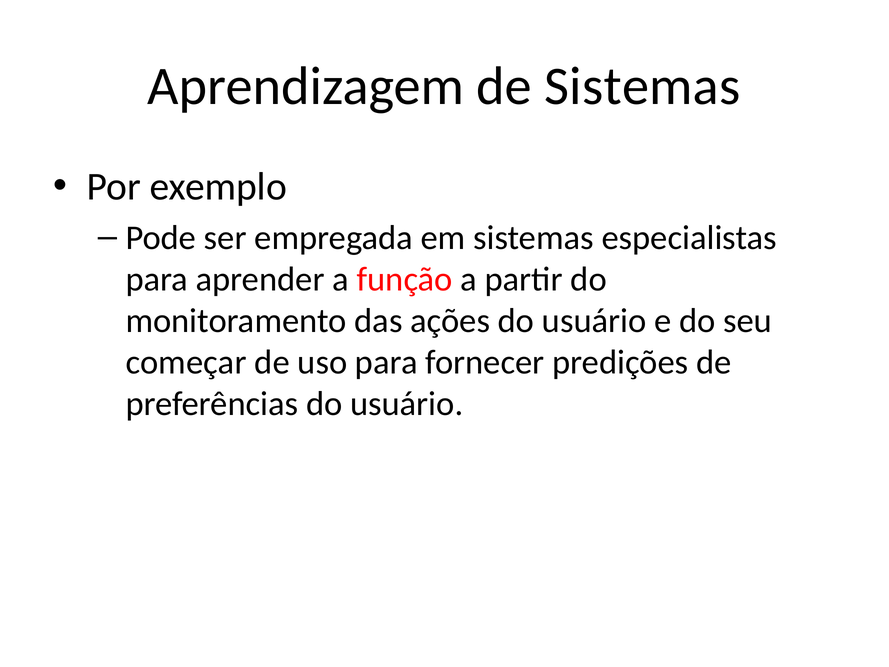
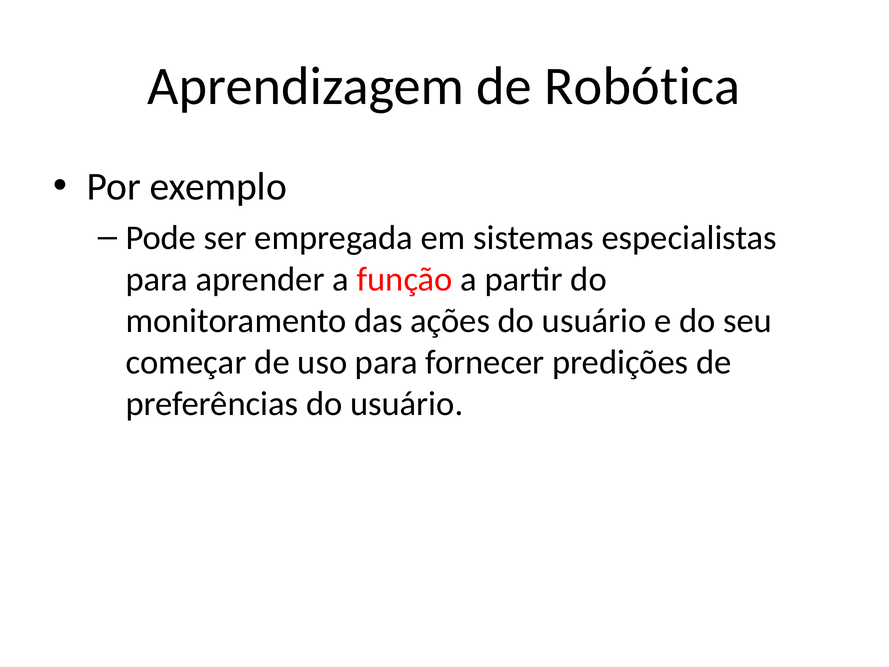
de Sistemas: Sistemas -> Robótica
